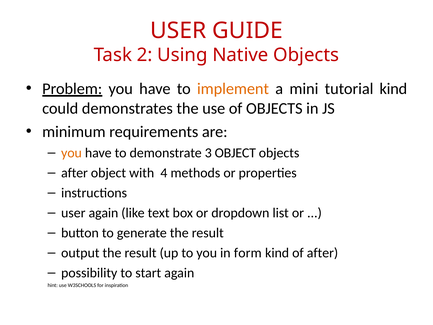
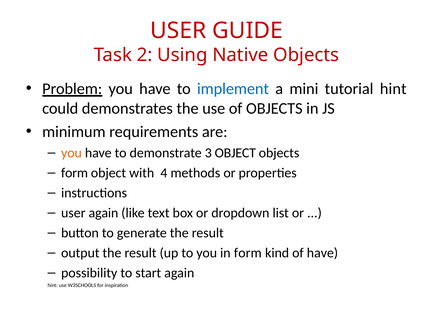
implement colour: orange -> blue
tutorial kind: kind -> hint
after at (75, 173): after -> form
of after: after -> have
